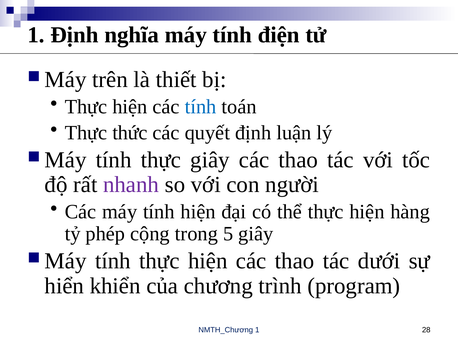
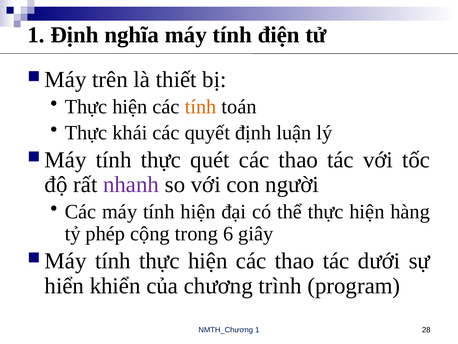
tính at (201, 107) colour: blue -> orange
thức: thức -> khái
thực giây: giây -> quét
5: 5 -> 6
